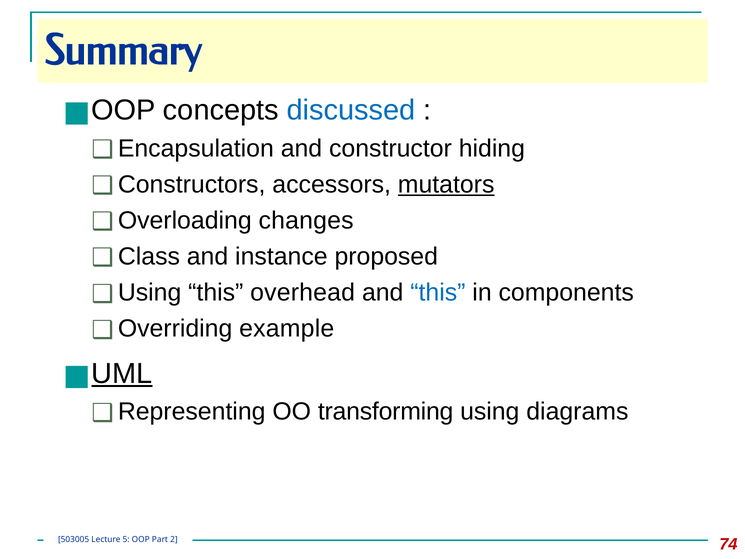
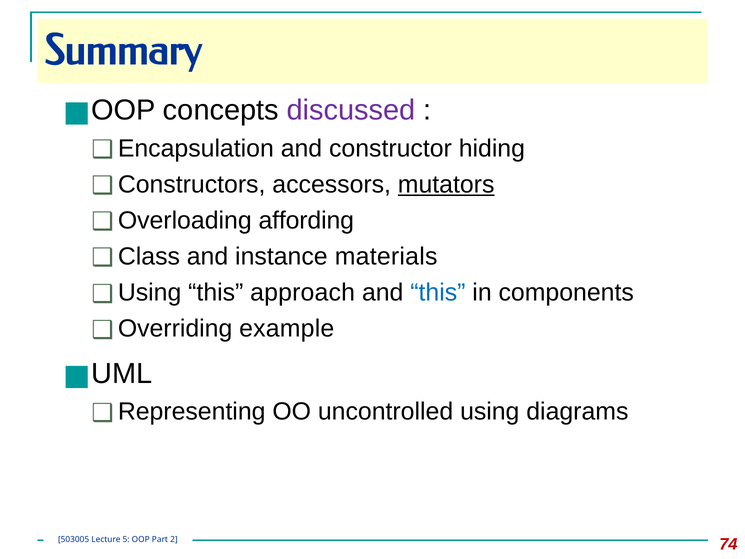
discussed colour: blue -> purple
changes: changes -> affording
proposed: proposed -> materials
overhead: overhead -> approach
UML underline: present -> none
transforming: transforming -> uncontrolled
